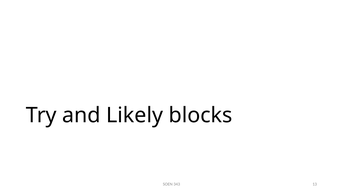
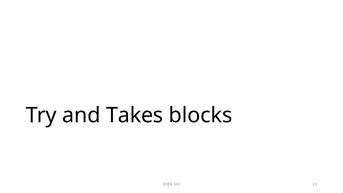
Likely: Likely -> Takes
